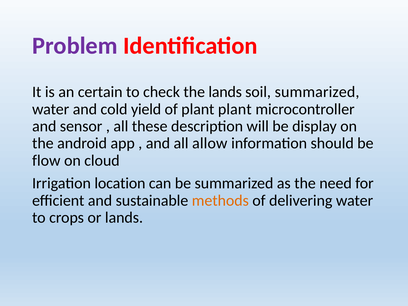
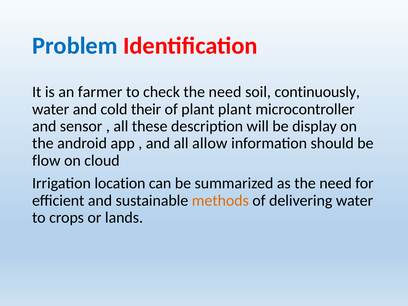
Problem colour: purple -> blue
certain: certain -> farmer
check the lands: lands -> need
soil summarized: summarized -> continuously
yield: yield -> their
